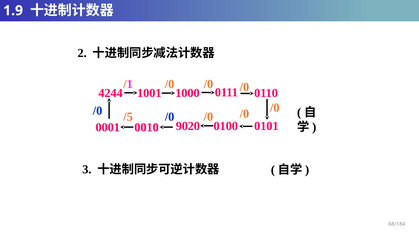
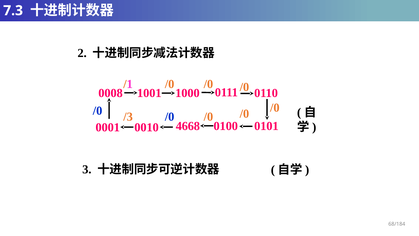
1.9: 1.9 -> 7.3
4244: 4244 -> 0008
/5: /5 -> /3
9020: 9020 -> 4668
